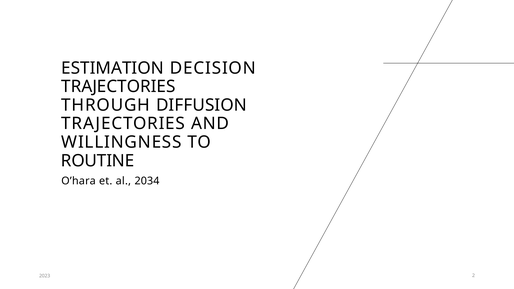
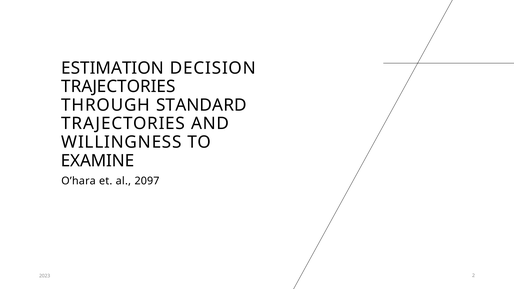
DIFFUSION: DIFFUSION -> STANDARD
ROUTINE: ROUTINE -> EXAMINE
2034: 2034 -> 2097
